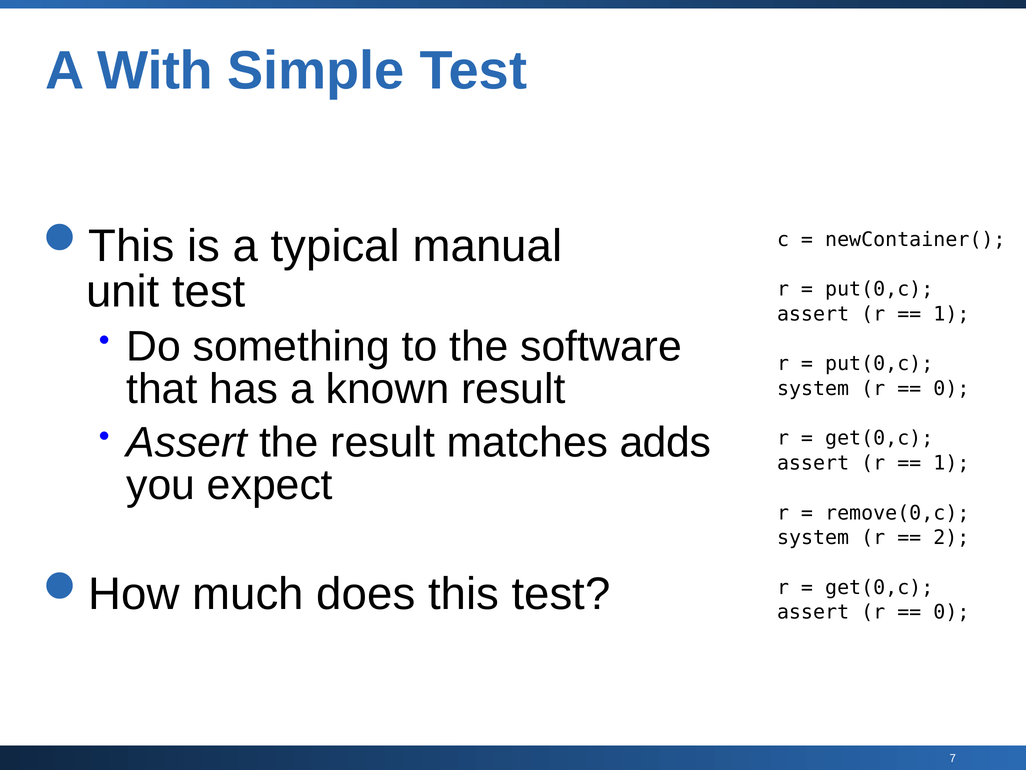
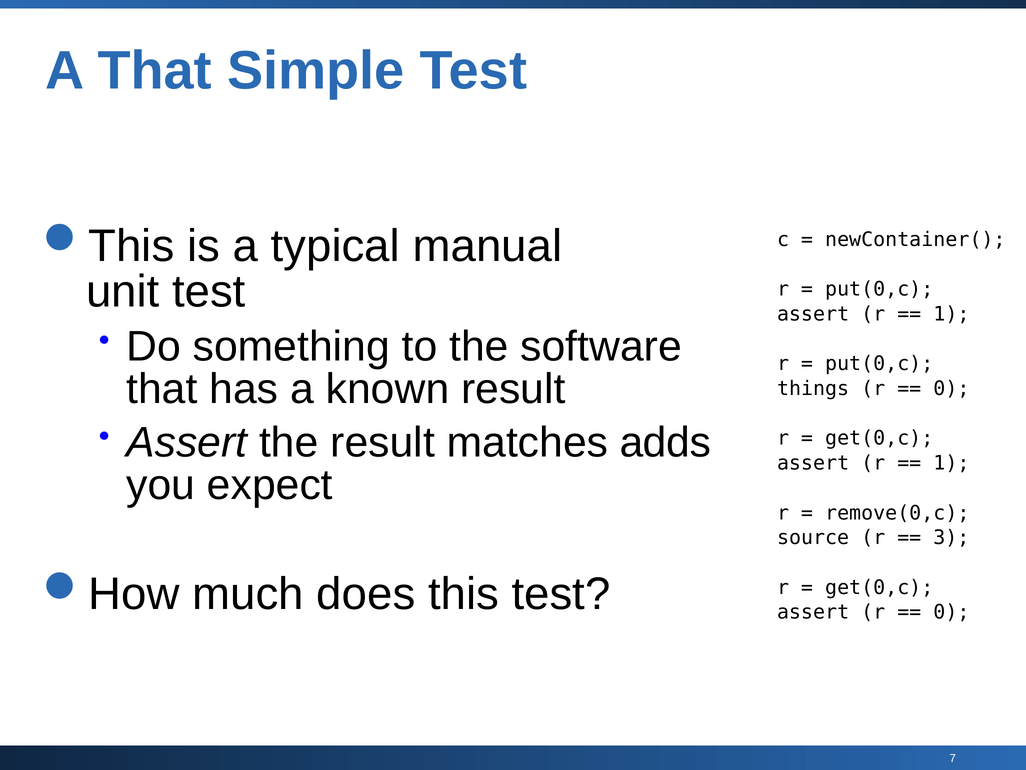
A With: With -> That
system at (813, 388): system -> things
system at (813, 537): system -> source
2: 2 -> 3
